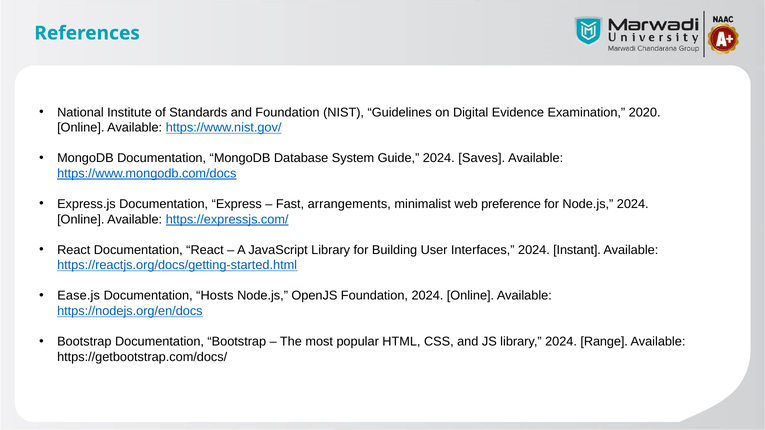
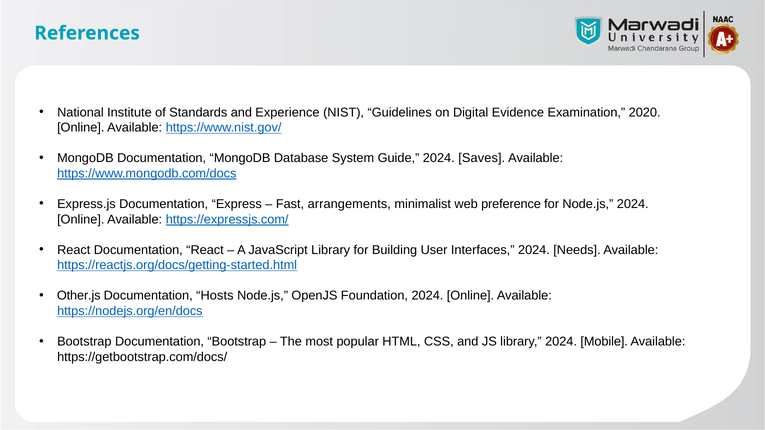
and Foundation: Foundation -> Experience
Instant: Instant -> Needs
Ease.js: Ease.js -> Other.js
Range: Range -> Mobile
